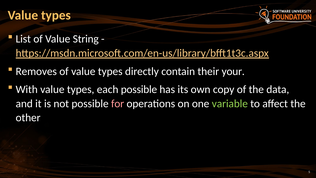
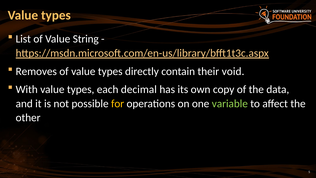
your: your -> void
each possible: possible -> decimal
for colour: pink -> yellow
